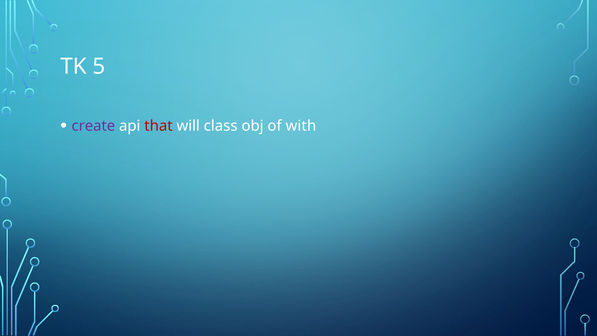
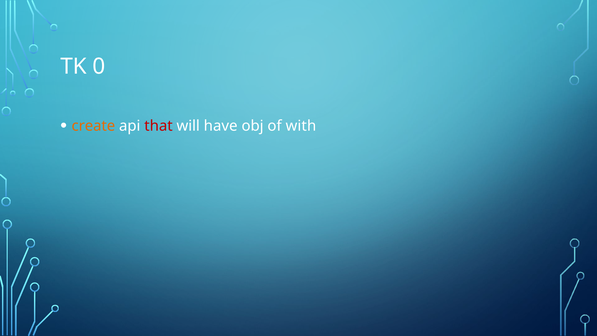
5: 5 -> 0
create colour: purple -> orange
class: class -> have
